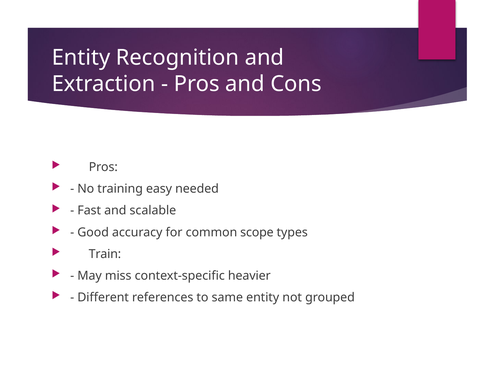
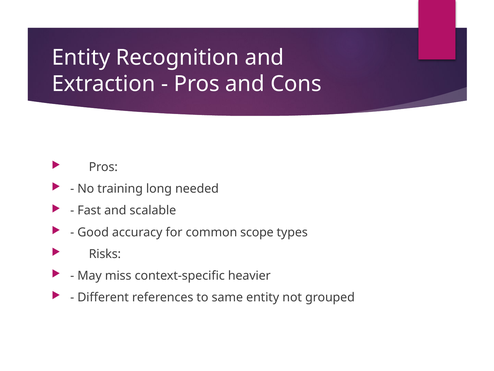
easy: easy -> long
Train: Train -> Risks
